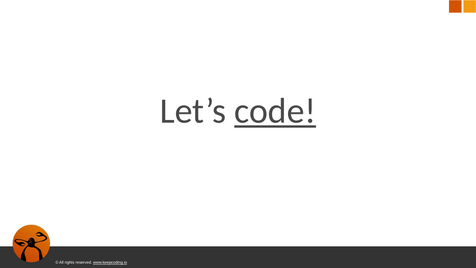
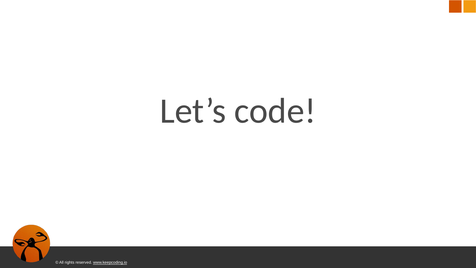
code underline: present -> none
